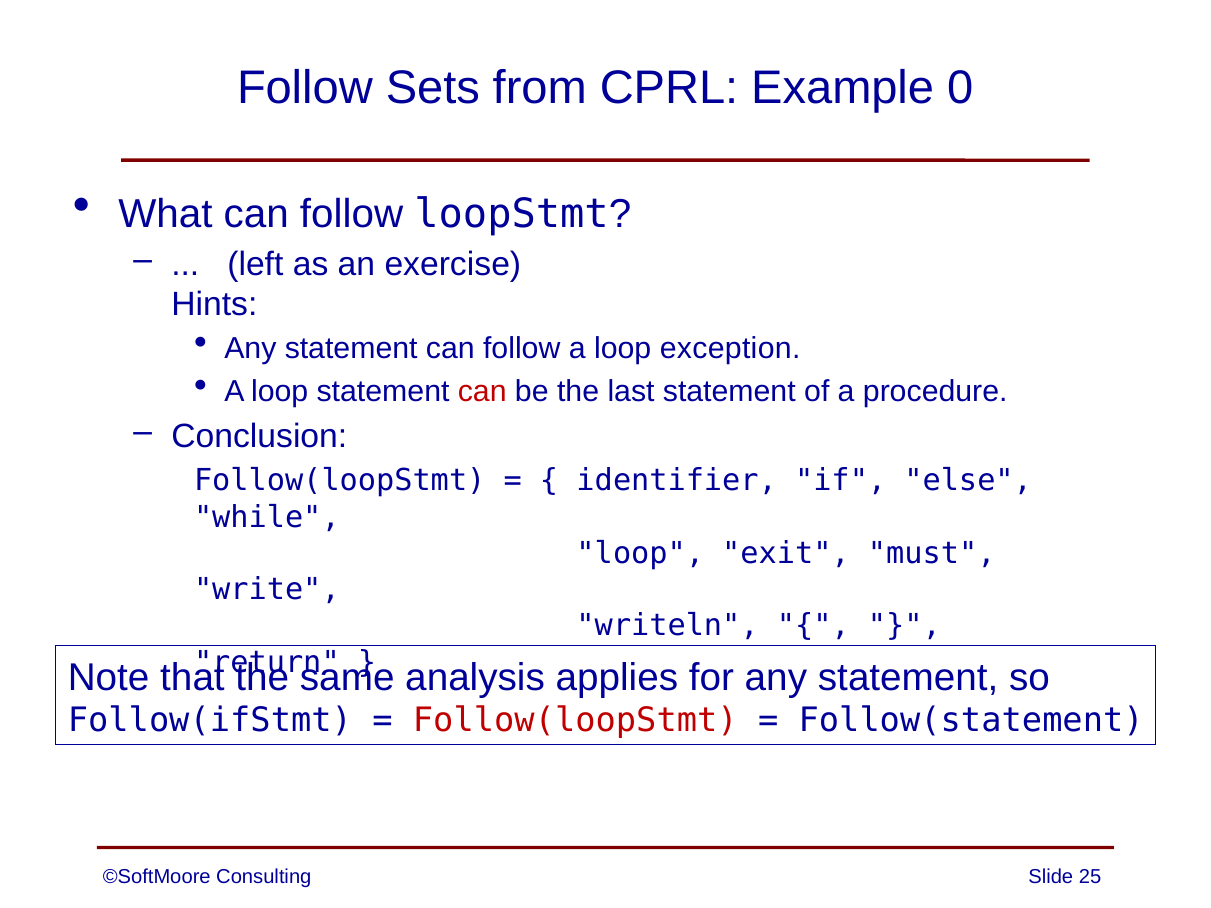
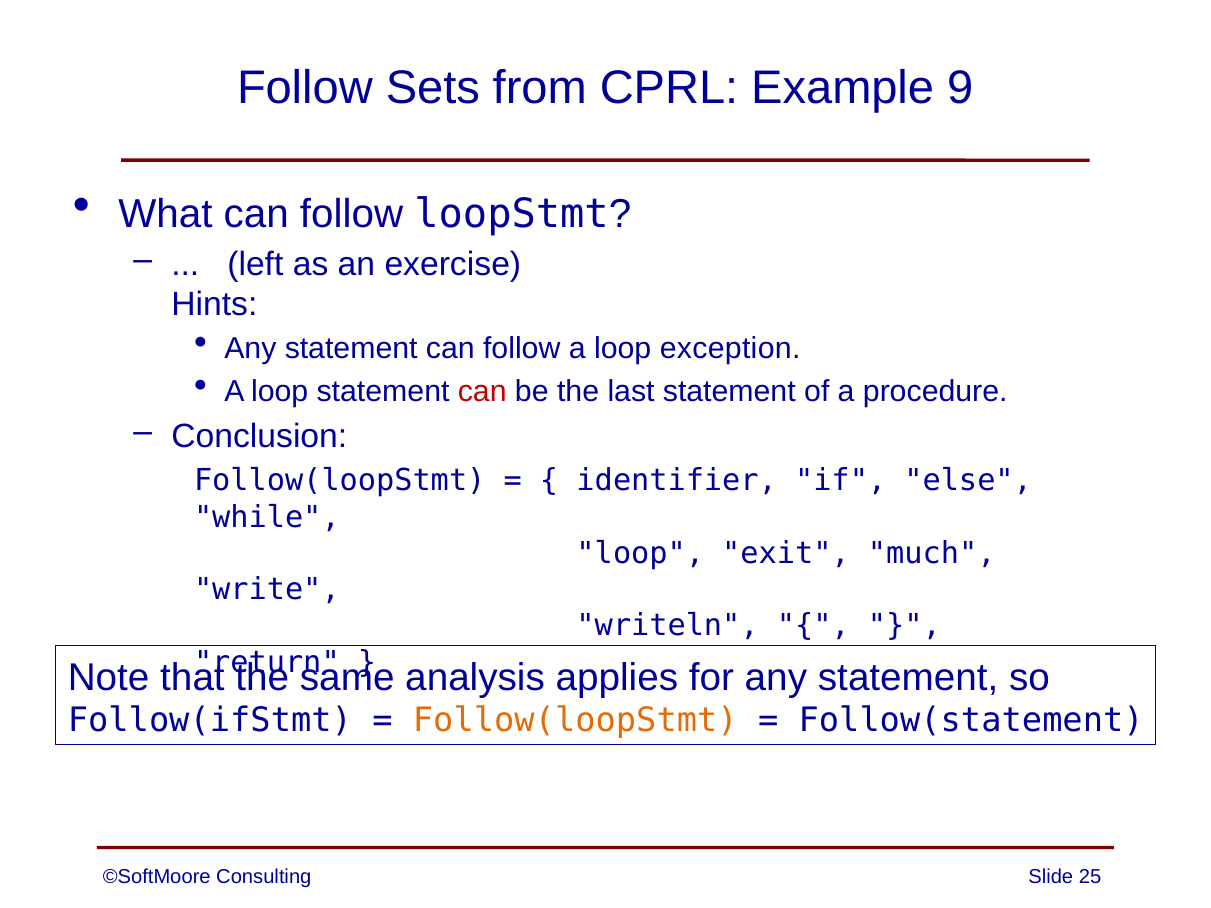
0: 0 -> 9
must: must -> much
Follow(loopStmt at (575, 721) colour: red -> orange
